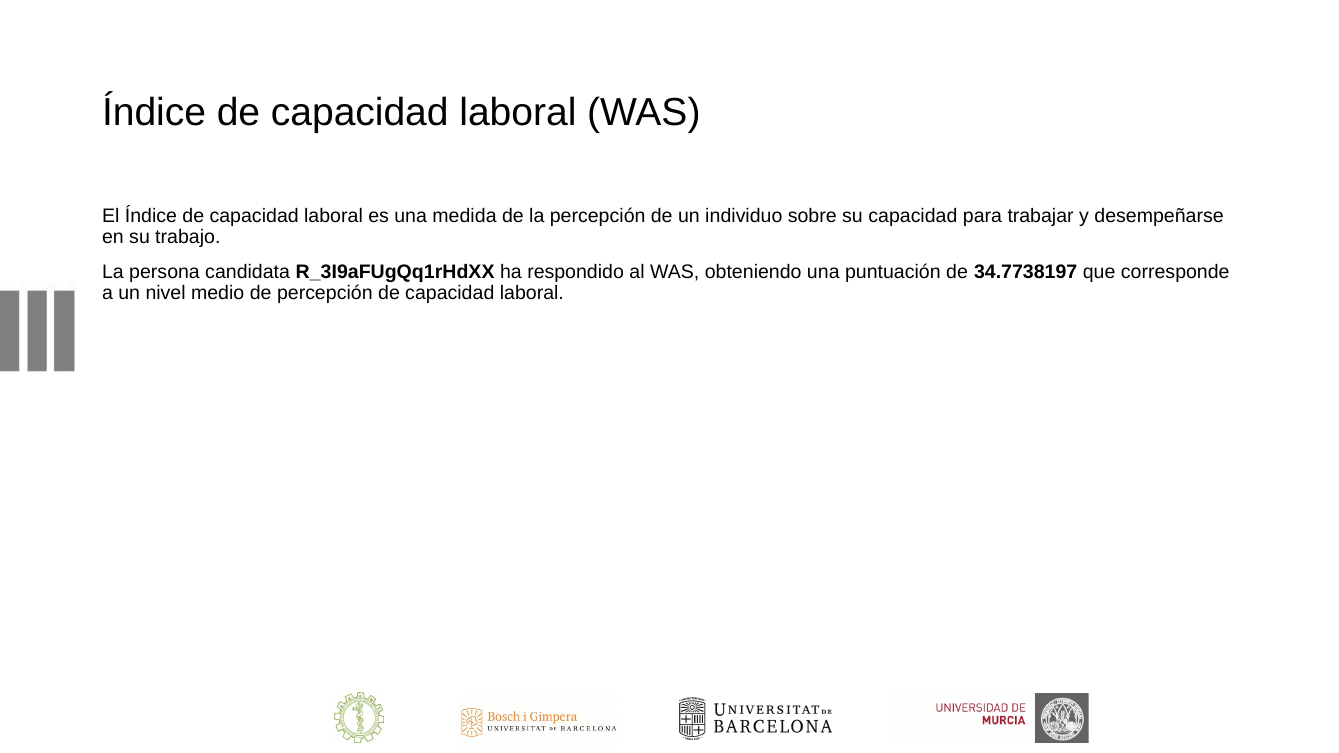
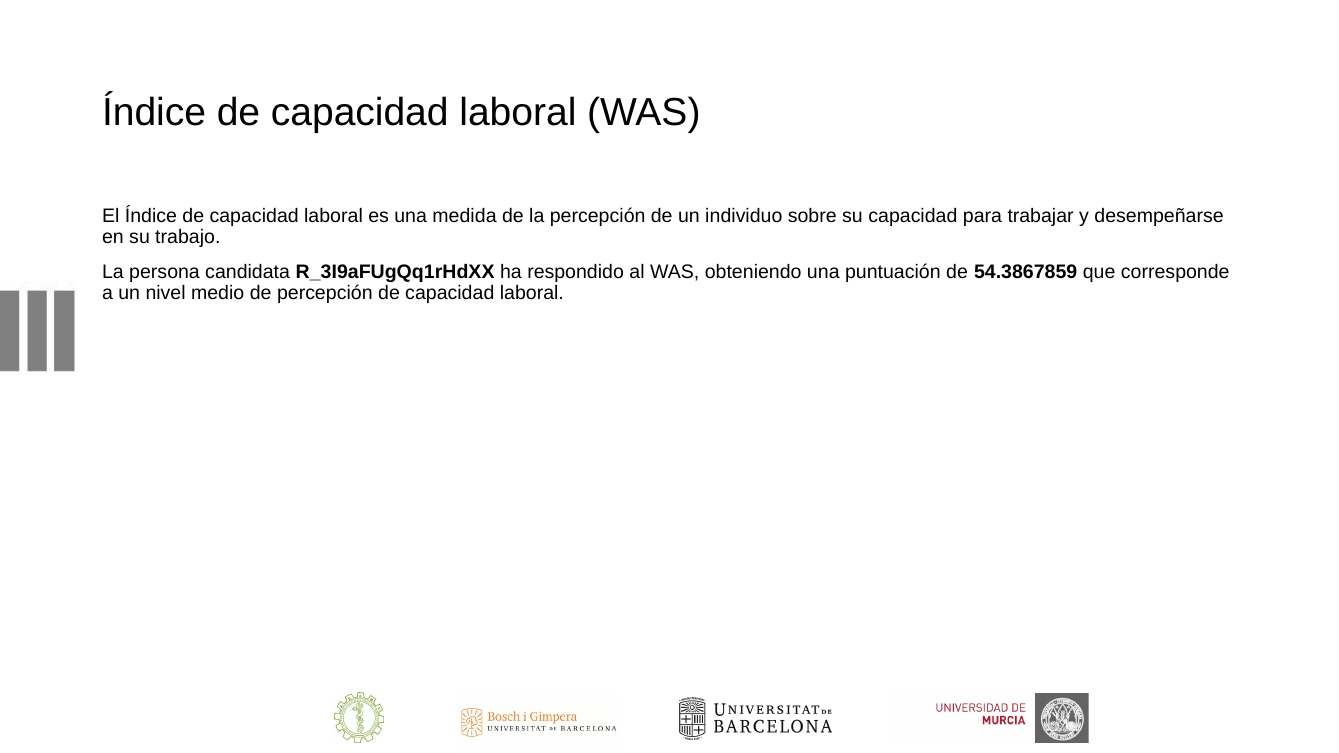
34.7738197: 34.7738197 -> 54.3867859
